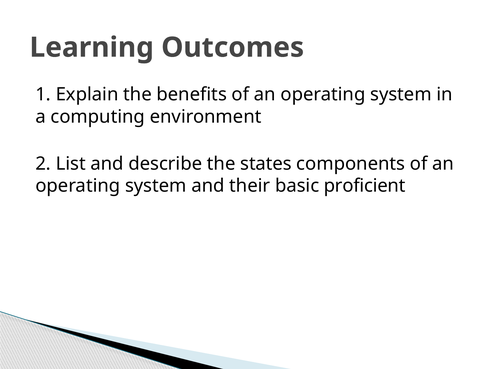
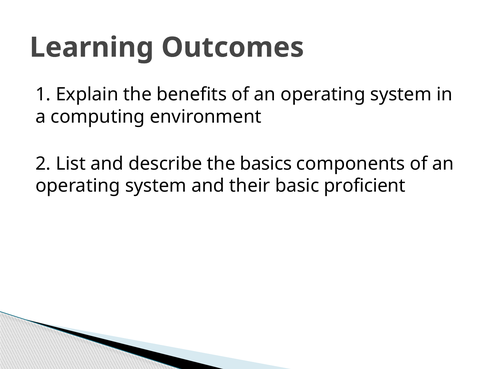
states: states -> basics
